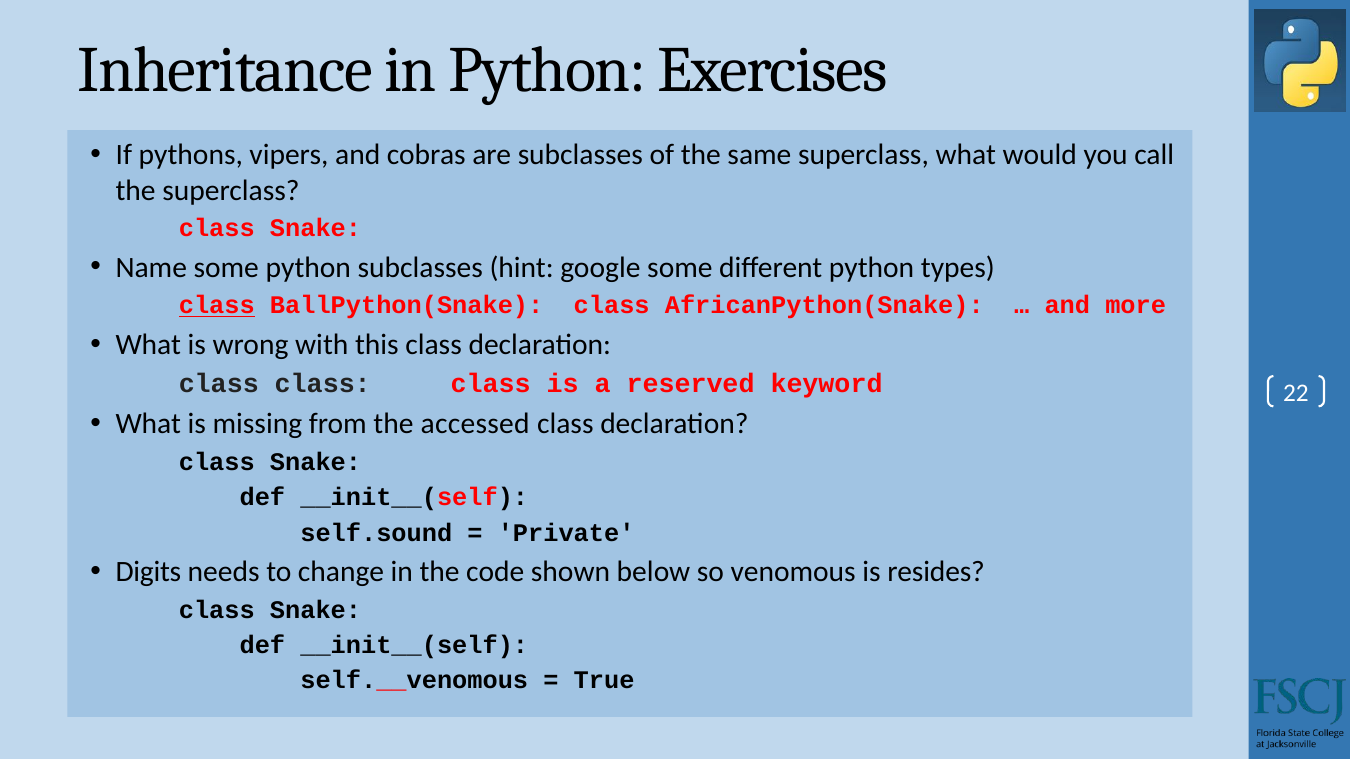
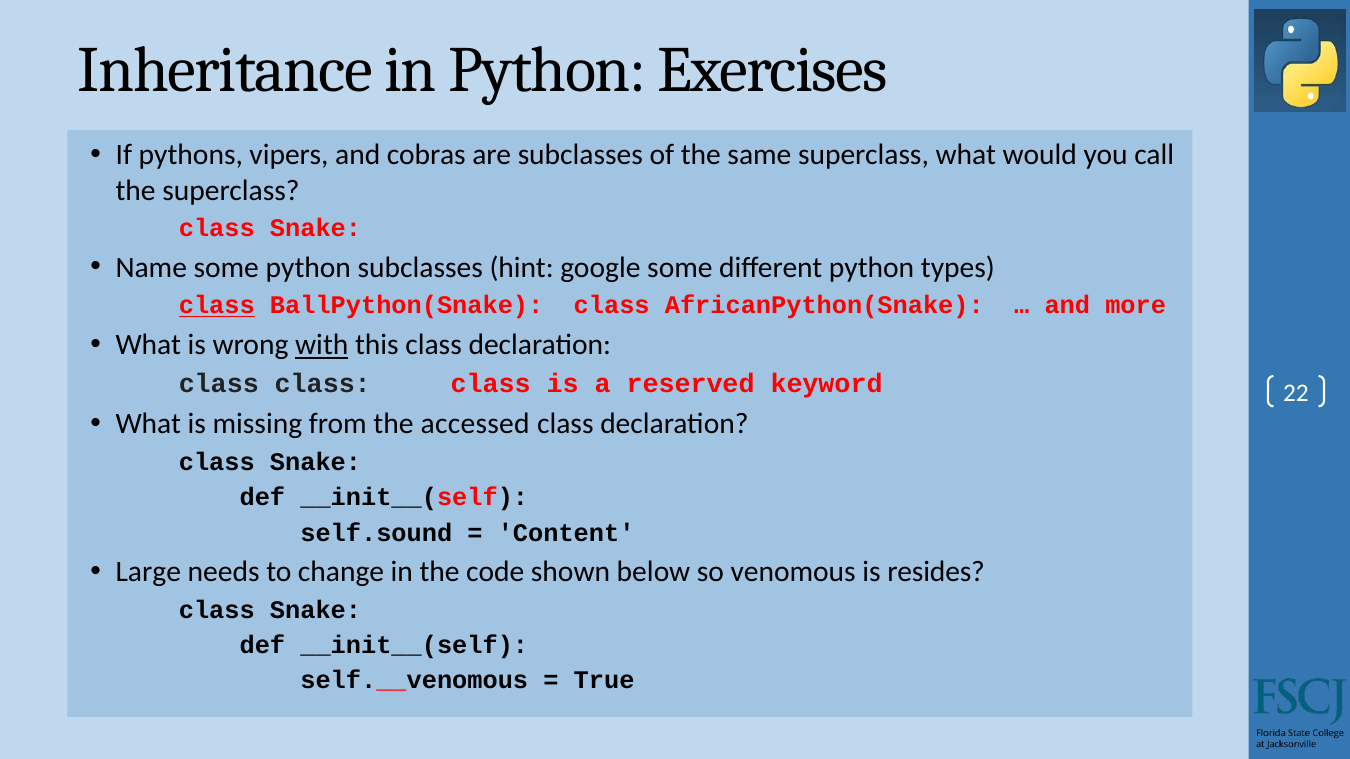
with underline: none -> present
Private: Private -> Content
Digits: Digits -> Large
